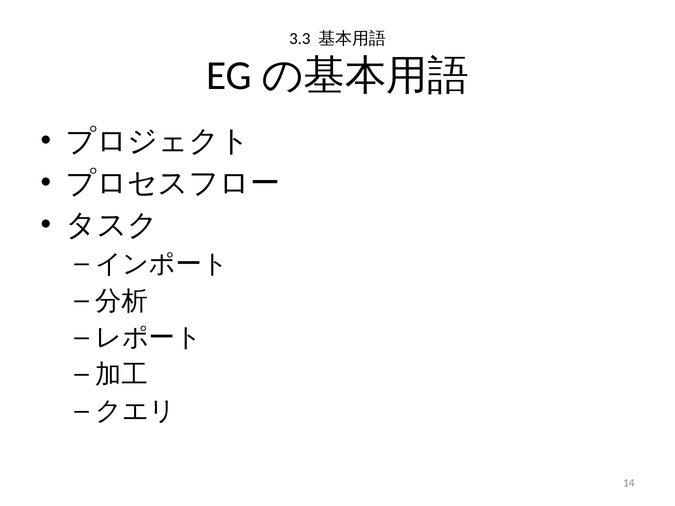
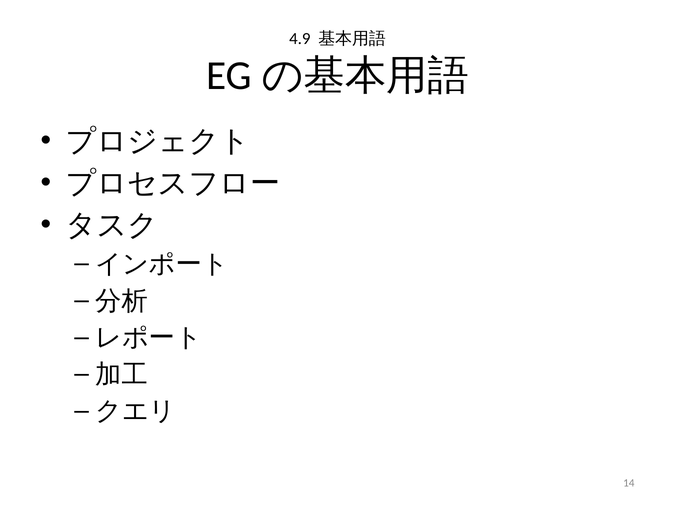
3.3: 3.3 -> 4.9
